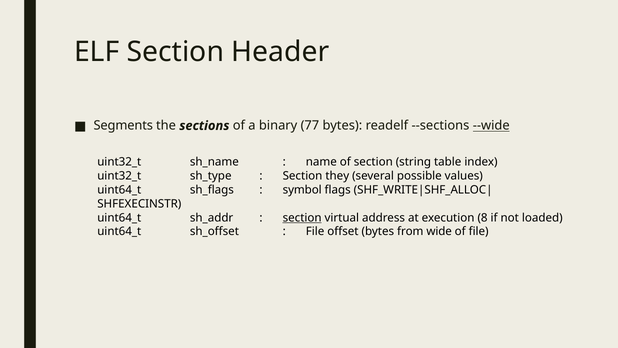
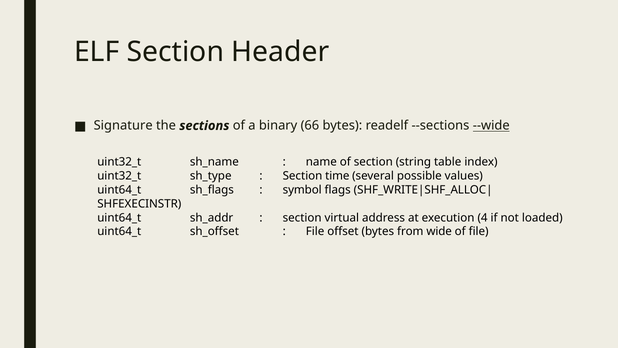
Segments: Segments -> Signature
77: 77 -> 66
they: they -> time
section at (302, 217) underline: present -> none
8: 8 -> 4
